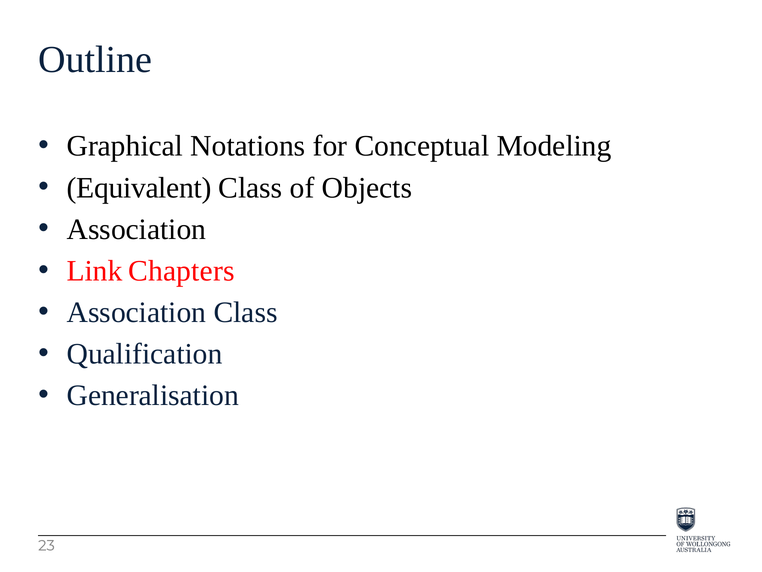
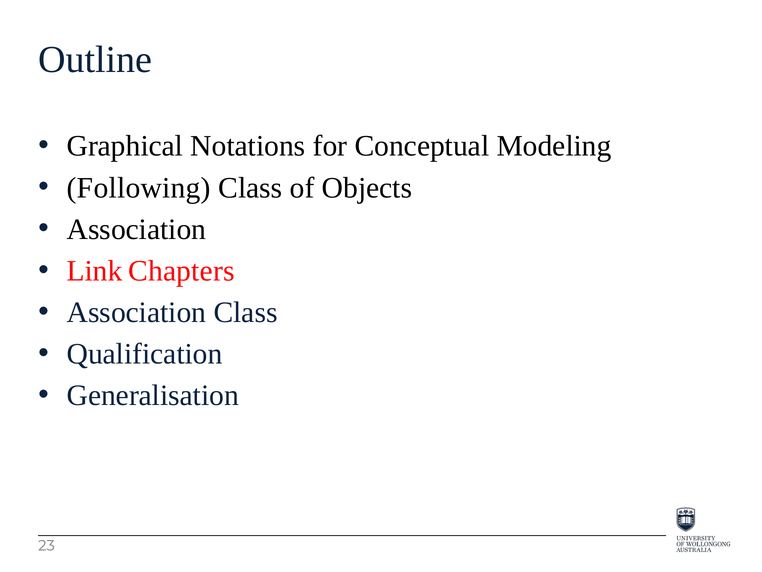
Equivalent: Equivalent -> Following
